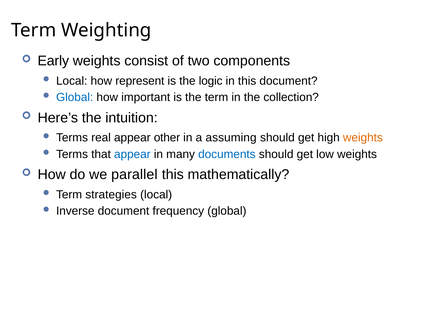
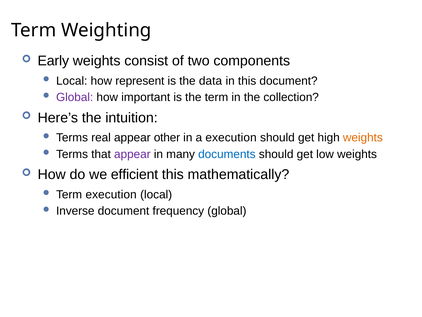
logic: logic -> data
Global at (75, 97) colour: blue -> purple
a assuming: assuming -> execution
appear at (132, 154) colour: blue -> purple
parallel: parallel -> efficient
Term strategies: strategies -> execution
